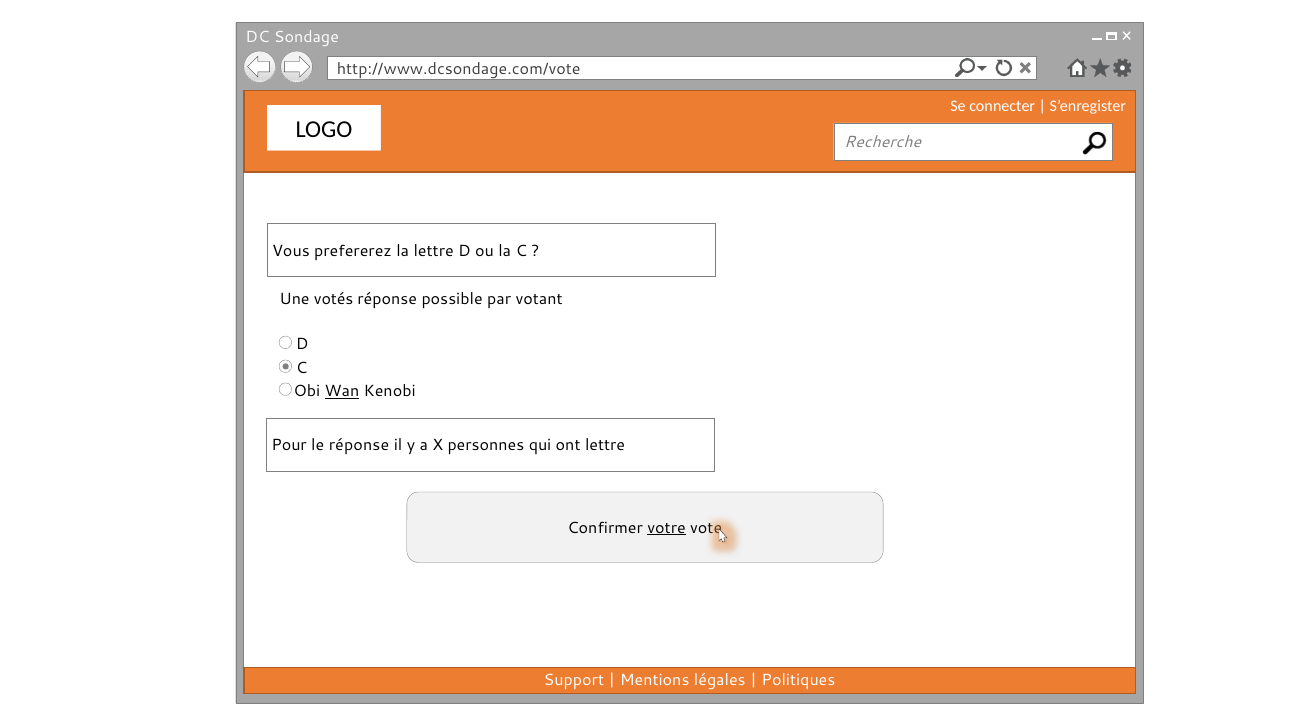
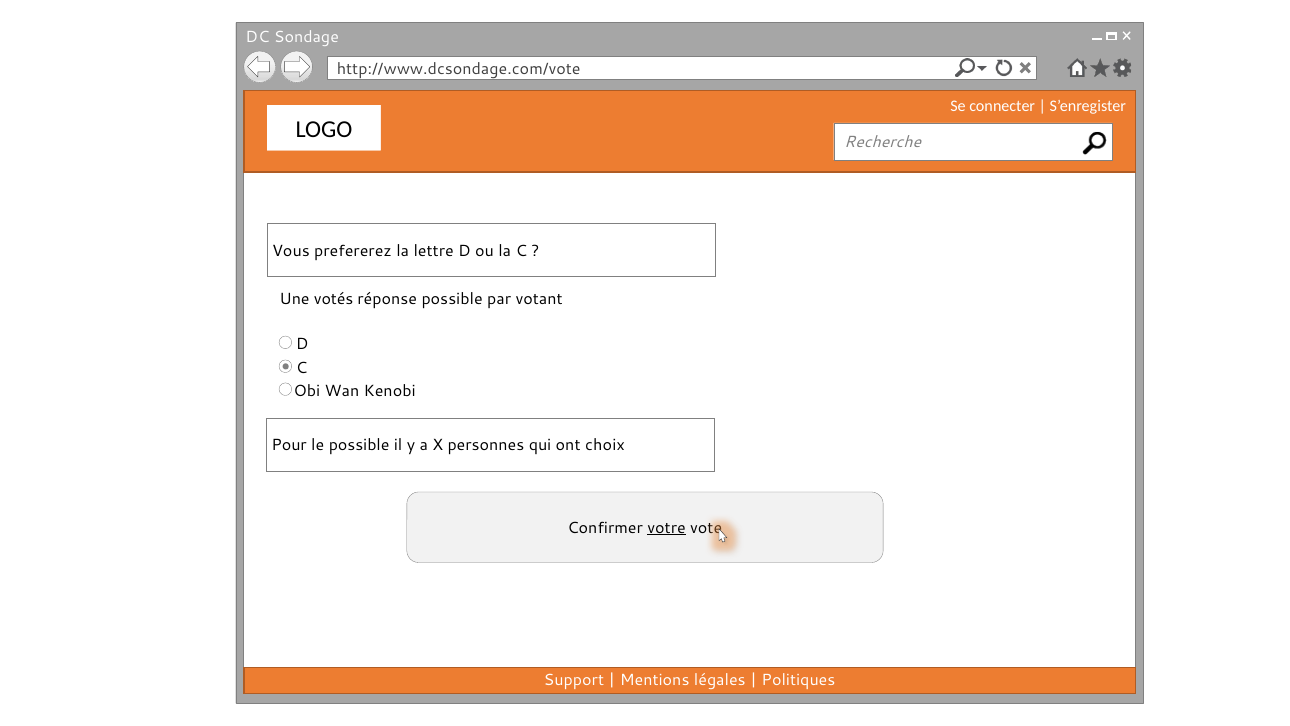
Wan underline: present -> none
le réponse: réponse -> possible
ont lettre: lettre -> choix
